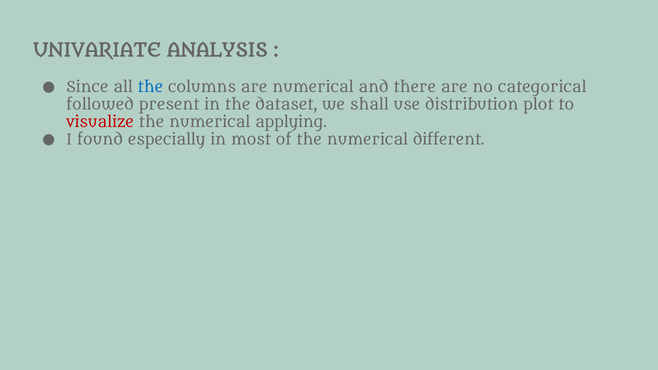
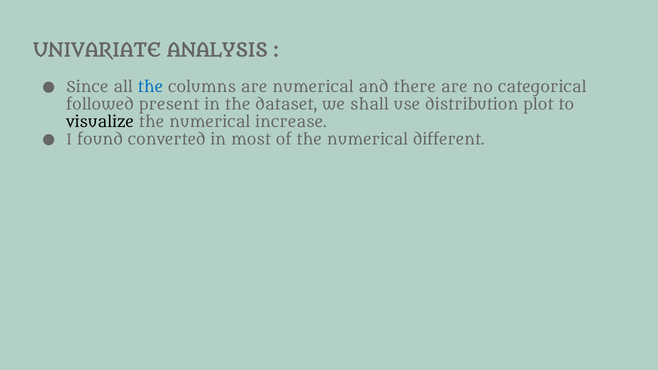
visualize colour: red -> black
applying: applying -> increase
especially: especially -> converted
